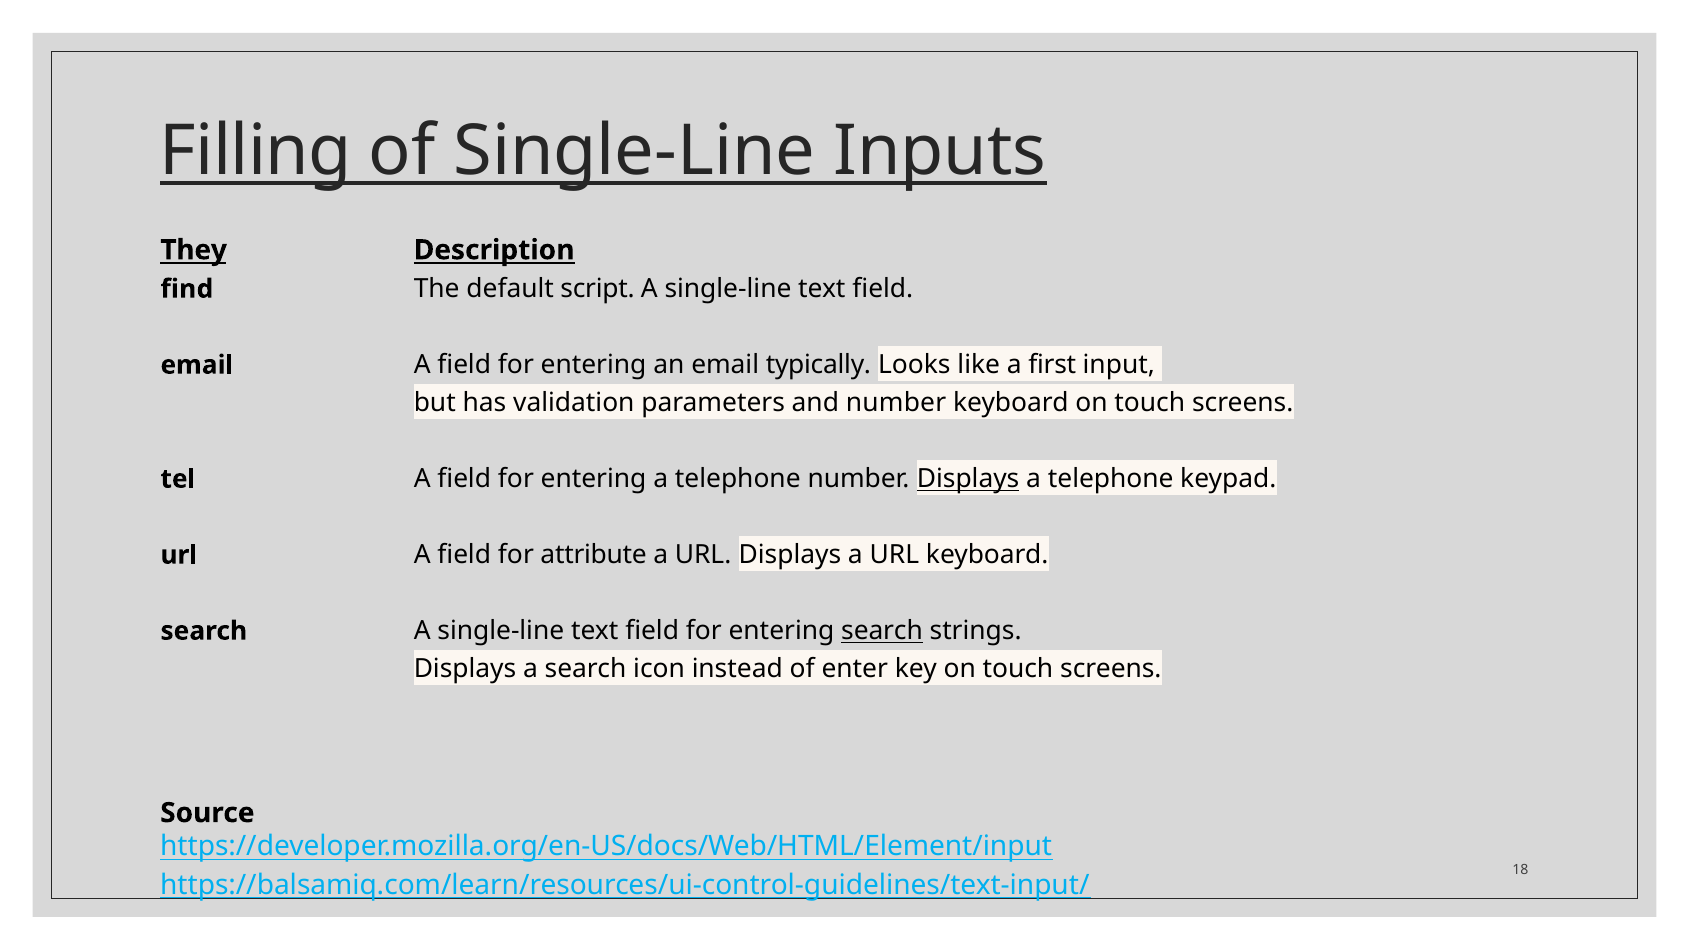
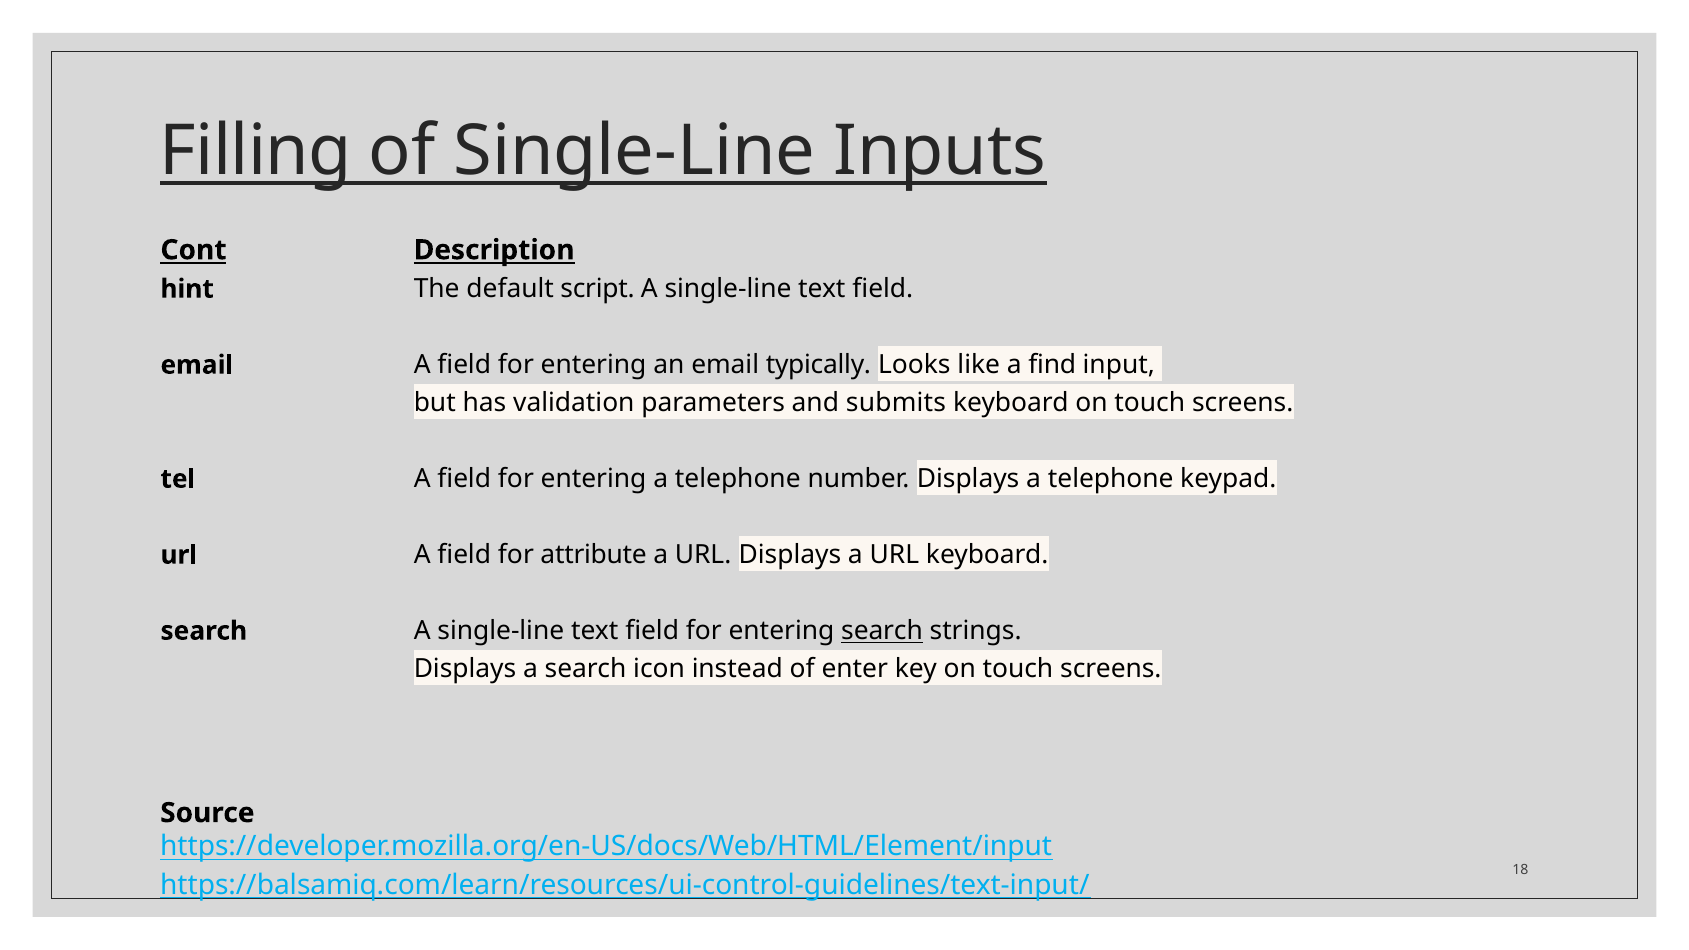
They: They -> Cont
find: find -> hint
first: first -> find
and number: number -> submits
Displays at (968, 479) underline: present -> none
